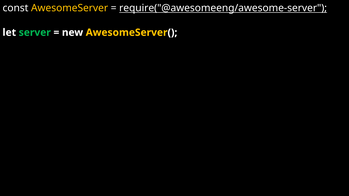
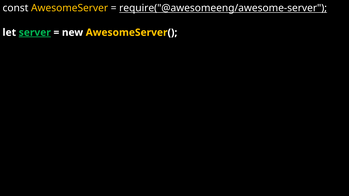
server underline: none -> present
